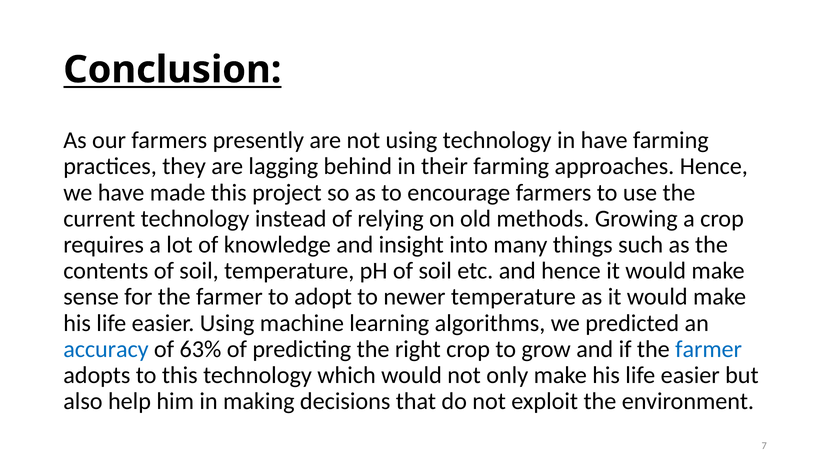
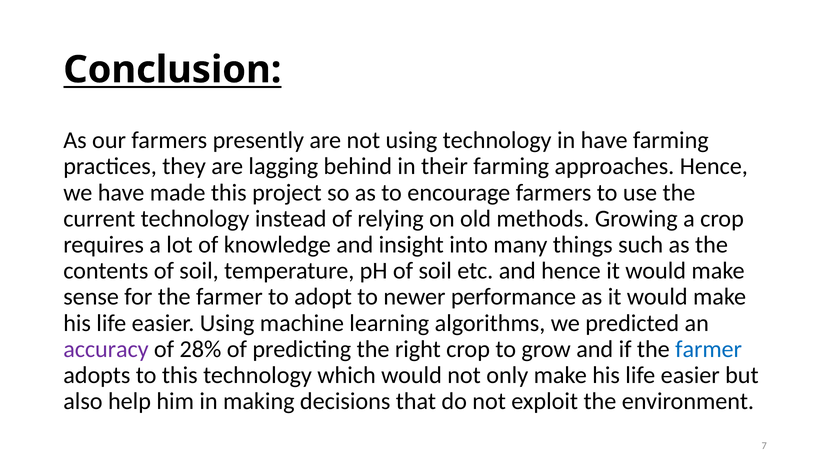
newer temperature: temperature -> performance
accuracy colour: blue -> purple
63%: 63% -> 28%
